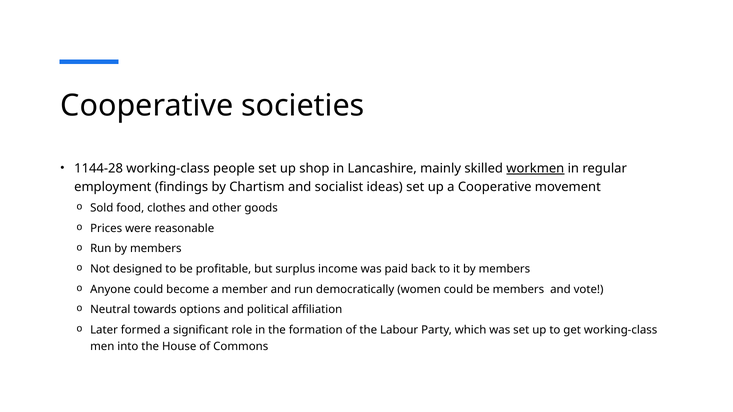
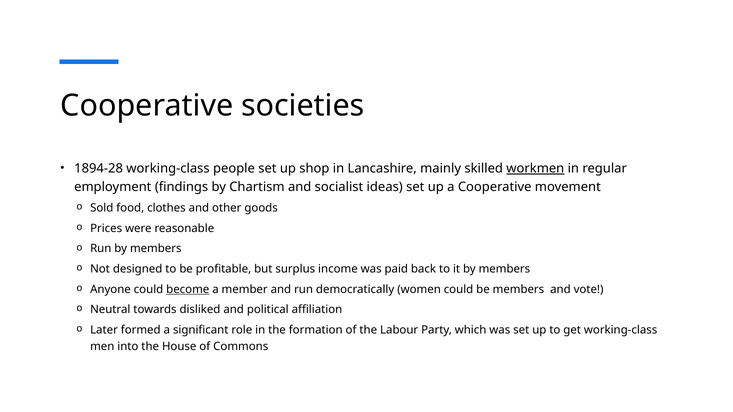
1144-28: 1144-28 -> 1894-28
become underline: none -> present
options: options -> disliked
